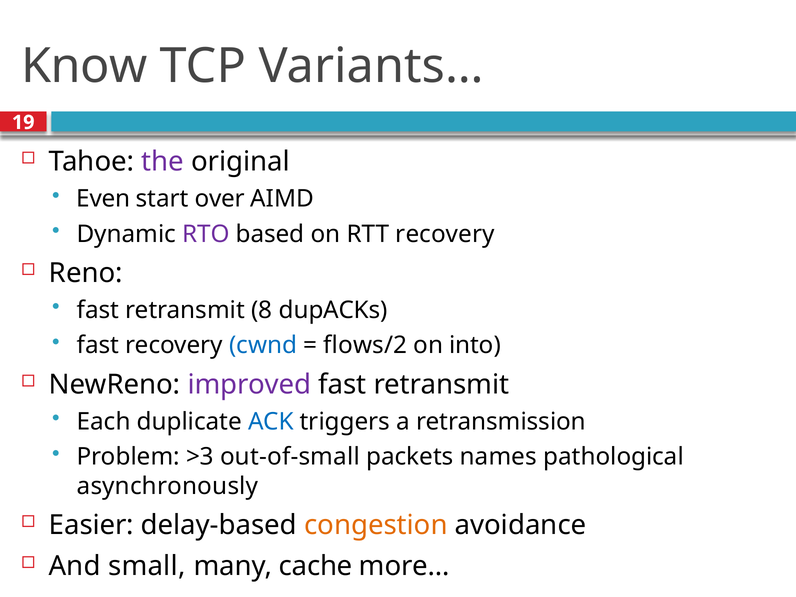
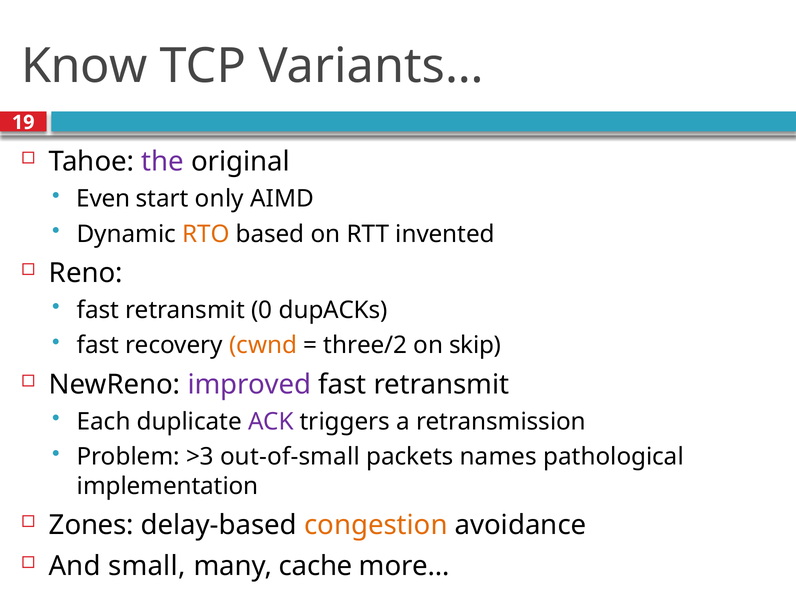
over: over -> only
RTO colour: purple -> orange
RTT recovery: recovery -> invented
8: 8 -> 0
cwnd colour: blue -> orange
flows/2: flows/2 -> three/2
into: into -> skip
ACK colour: blue -> purple
asynchronously: asynchronously -> implementation
Easier: Easier -> Zones
